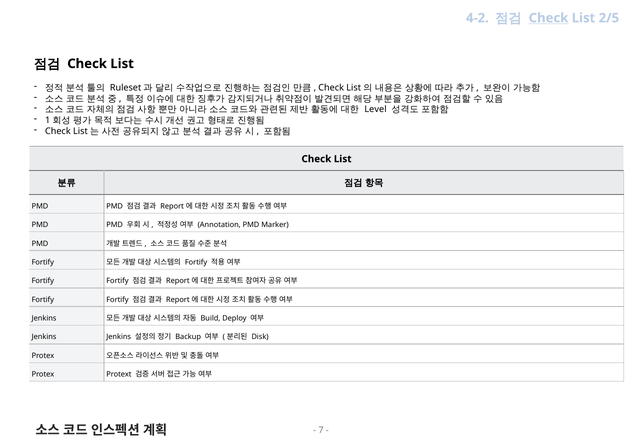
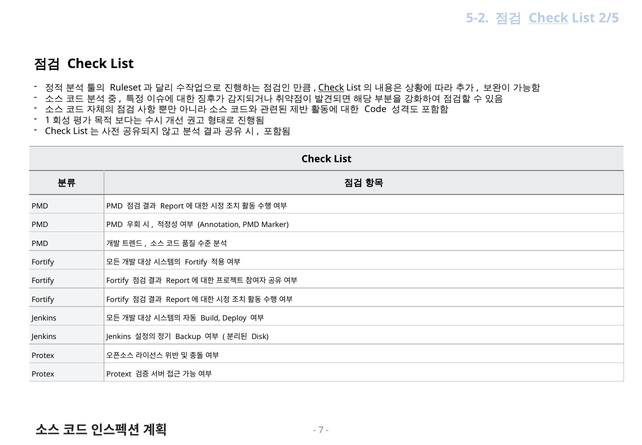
4-2: 4-2 -> 5-2
Check at (331, 88) underline: none -> present
Level: Level -> Code
